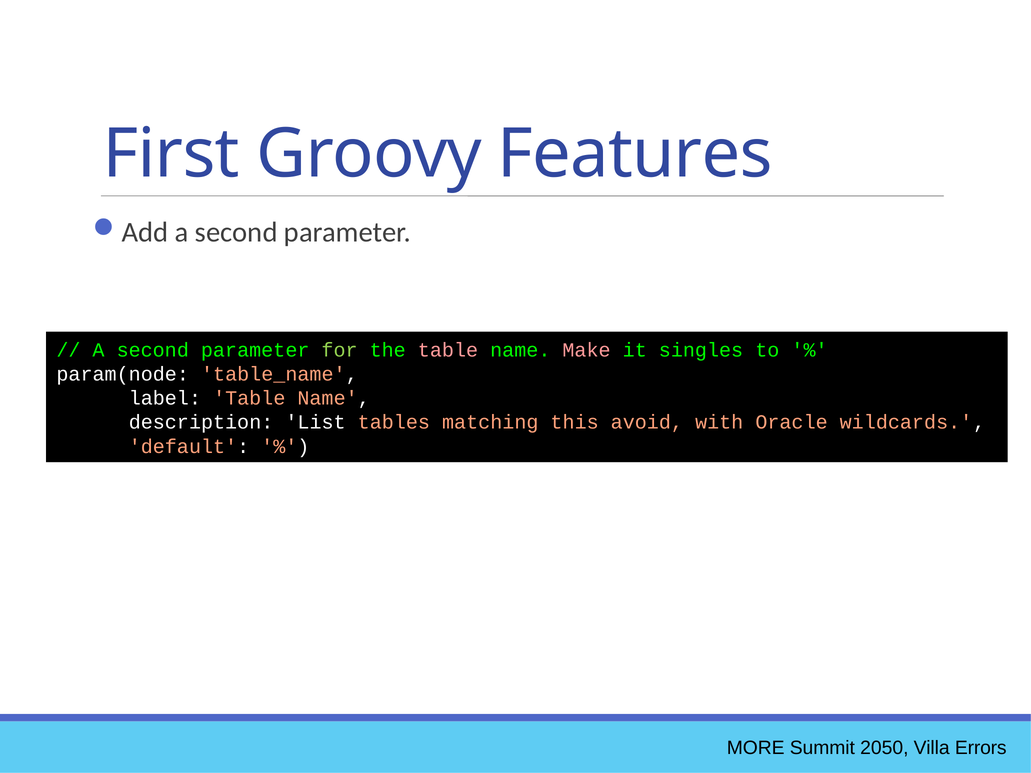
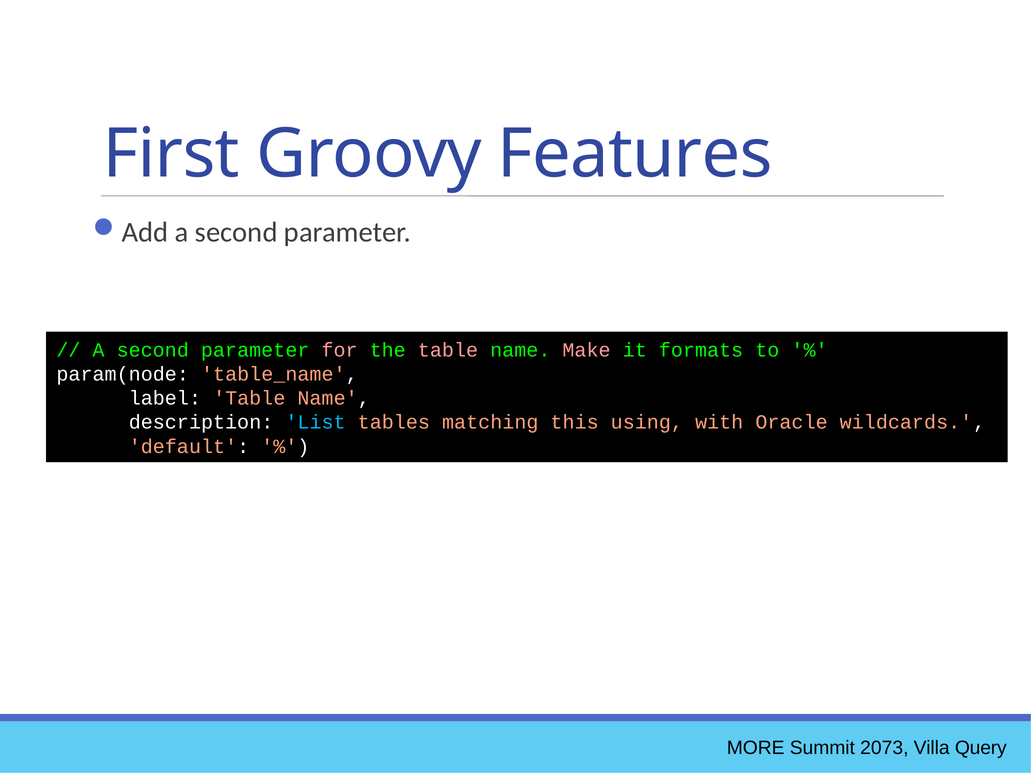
for colour: light green -> pink
singles: singles -> formats
List colour: white -> light blue
avoid: avoid -> using
2050: 2050 -> 2073
Errors: Errors -> Query
